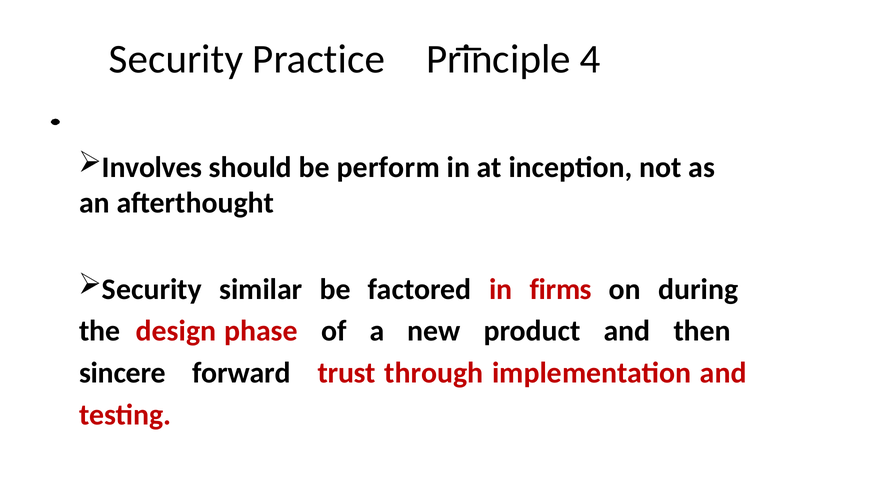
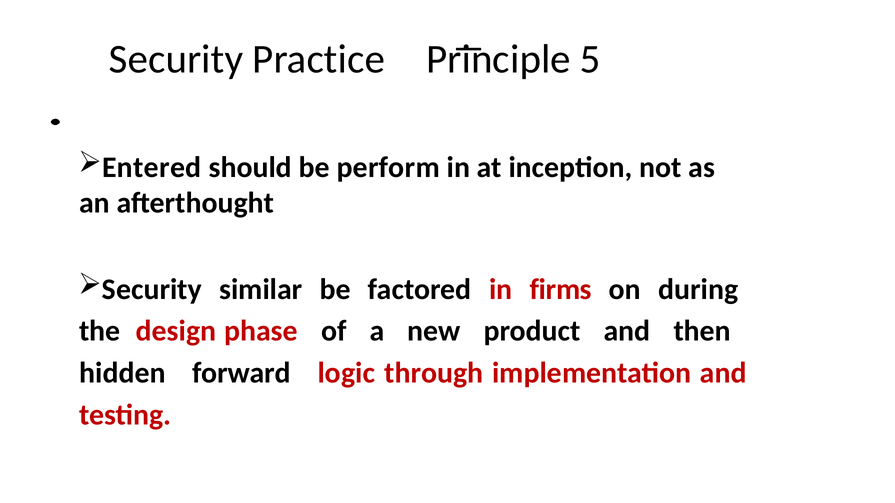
4: 4 -> 5
Involves: Involves -> Entered
sincere: sincere -> hidden
trust: trust -> logic
